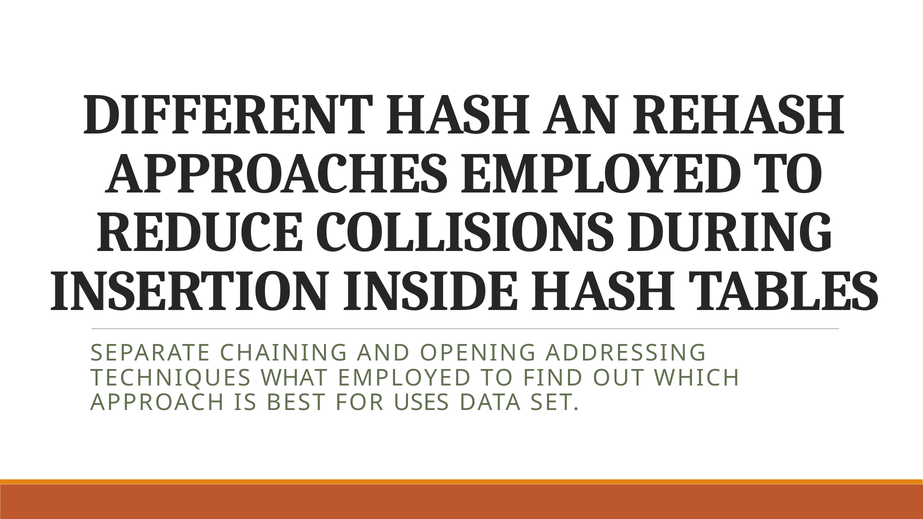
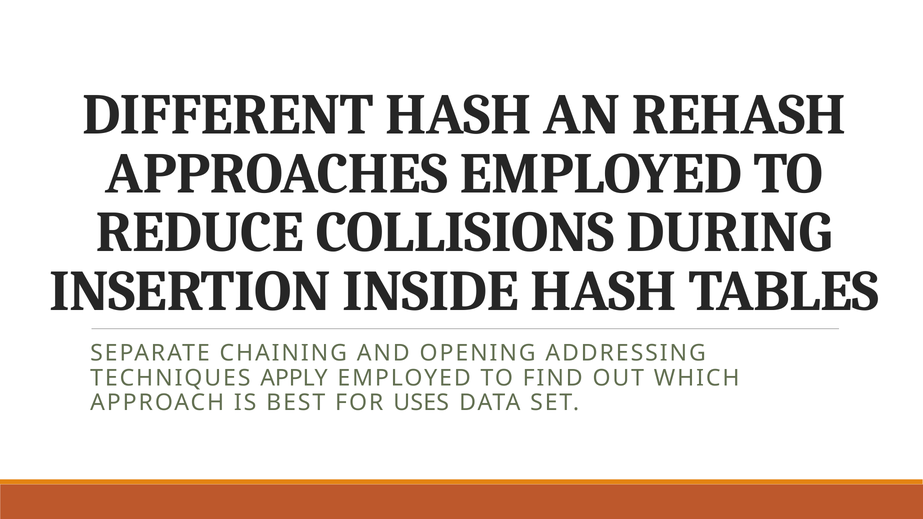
WHAT: WHAT -> APPLY
